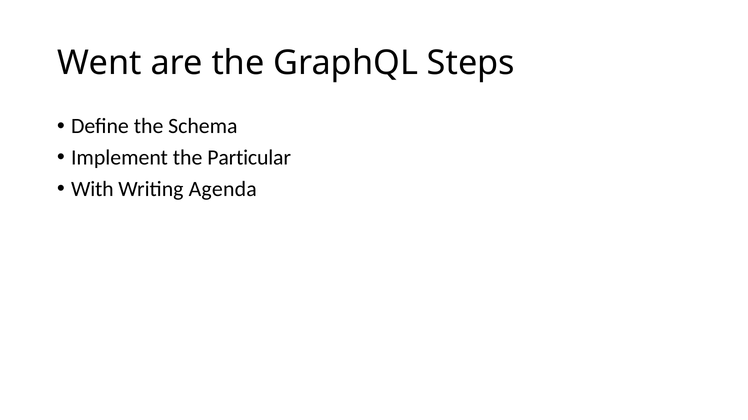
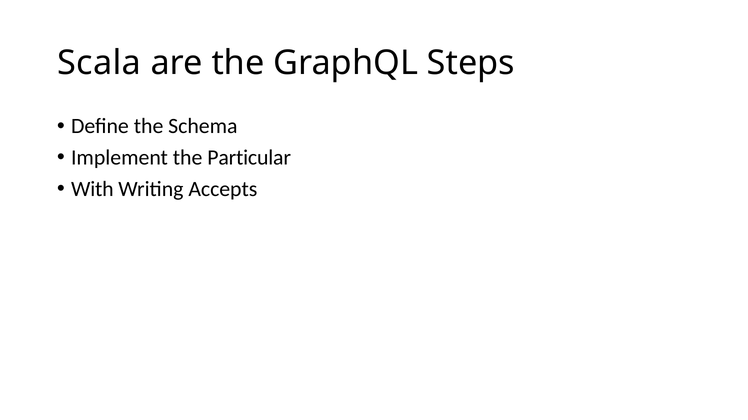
Went: Went -> Scala
Agenda: Agenda -> Accepts
